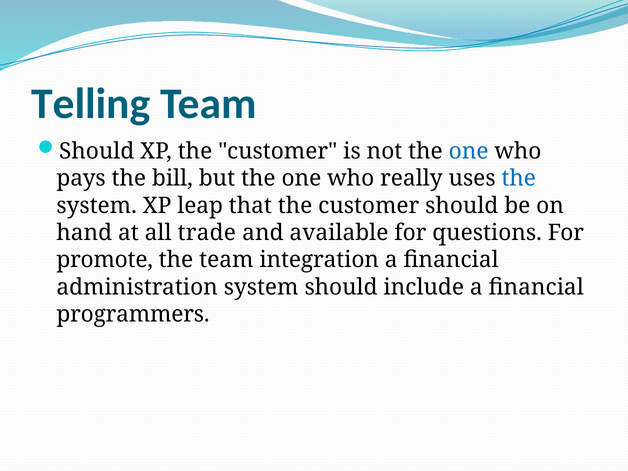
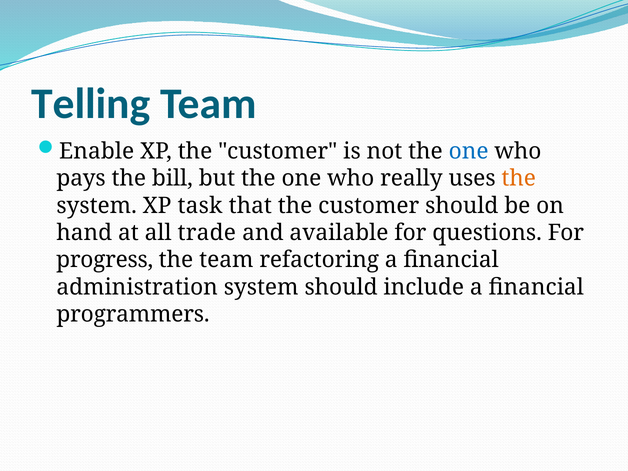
Should at (97, 151): Should -> Enable
the at (519, 178) colour: blue -> orange
leap: leap -> task
promote: promote -> progress
integration: integration -> refactoring
